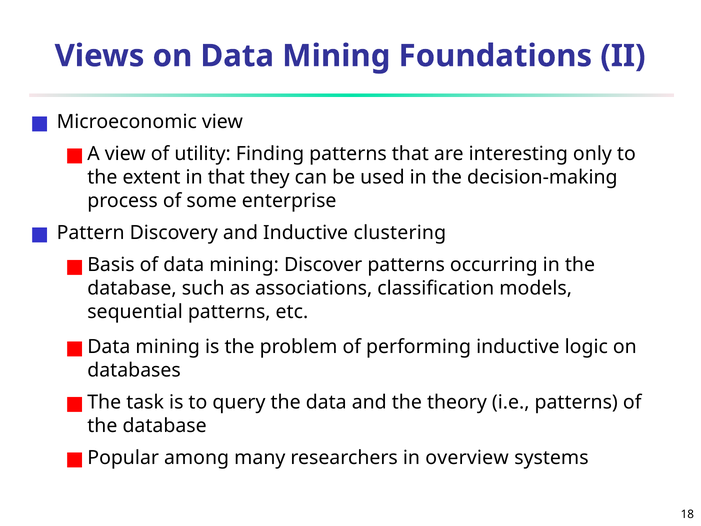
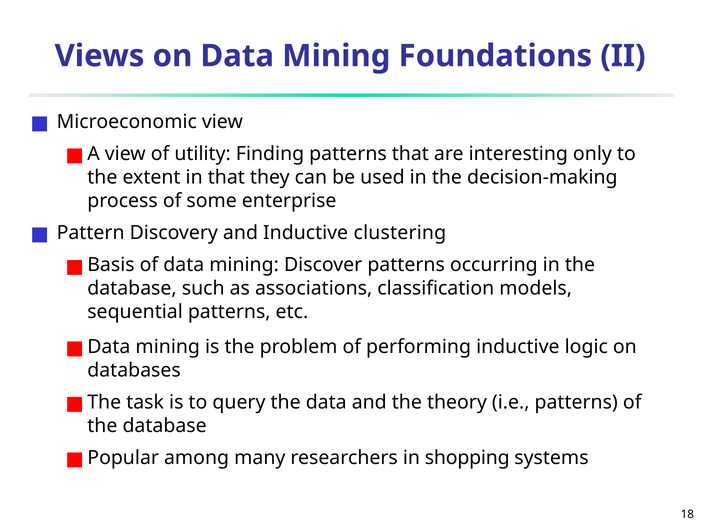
overview: overview -> shopping
